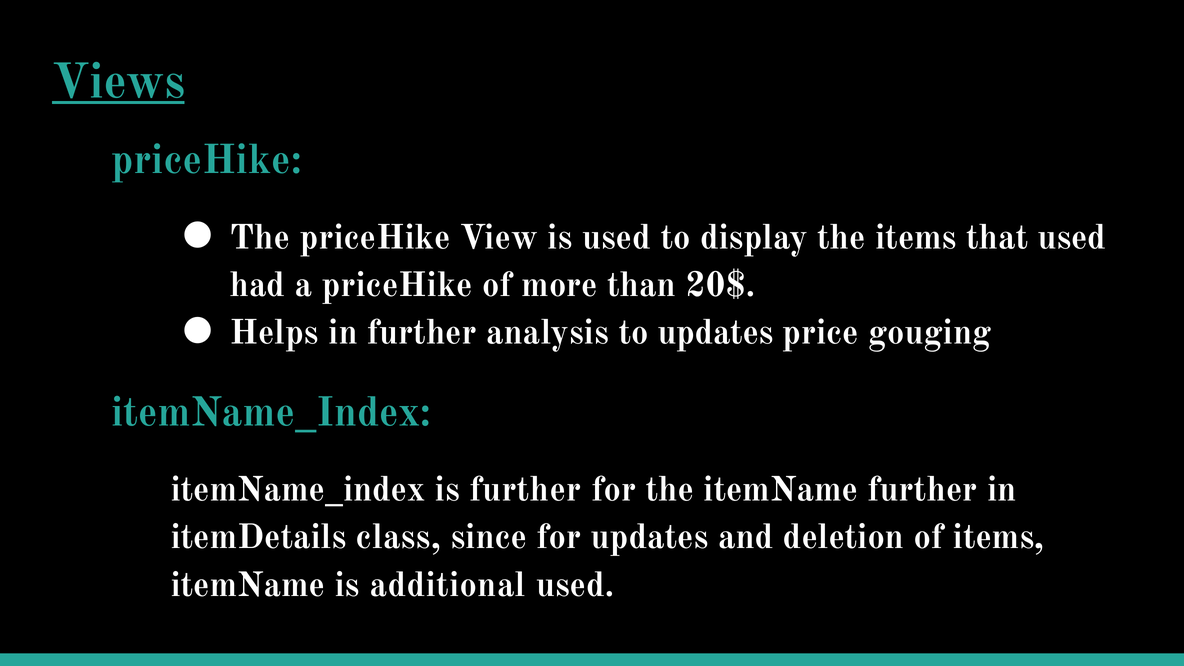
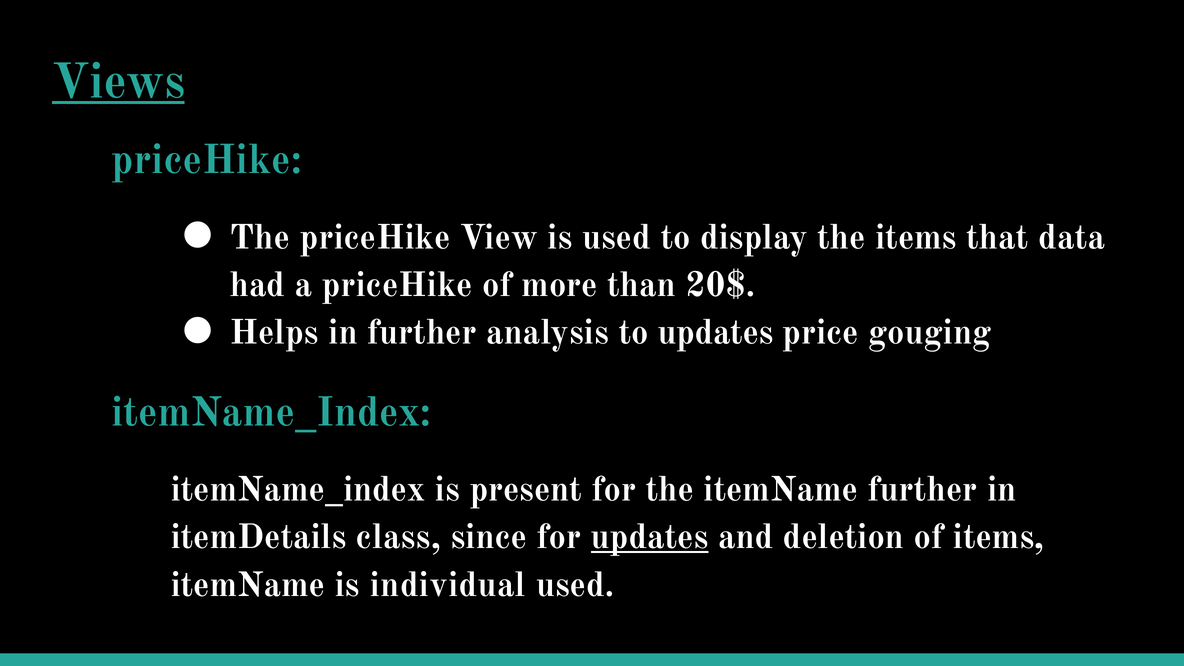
that used: used -> data
is further: further -> present
updates at (650, 537) underline: none -> present
additional: additional -> individual
